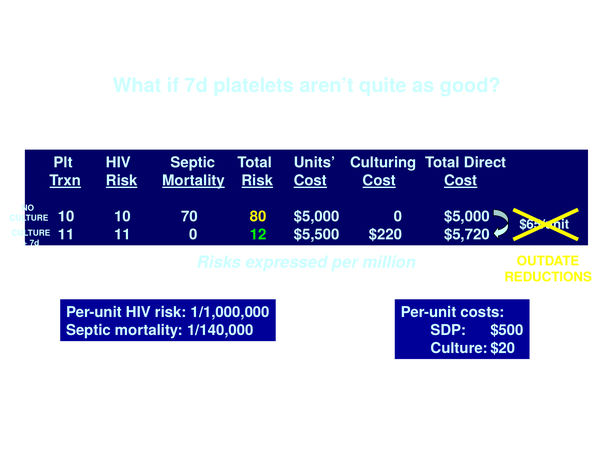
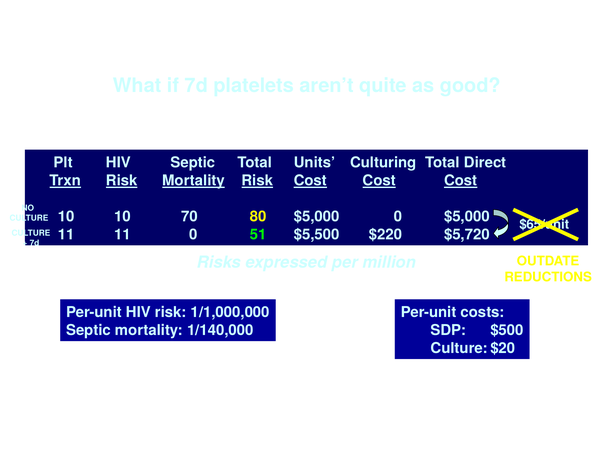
12: 12 -> 51
